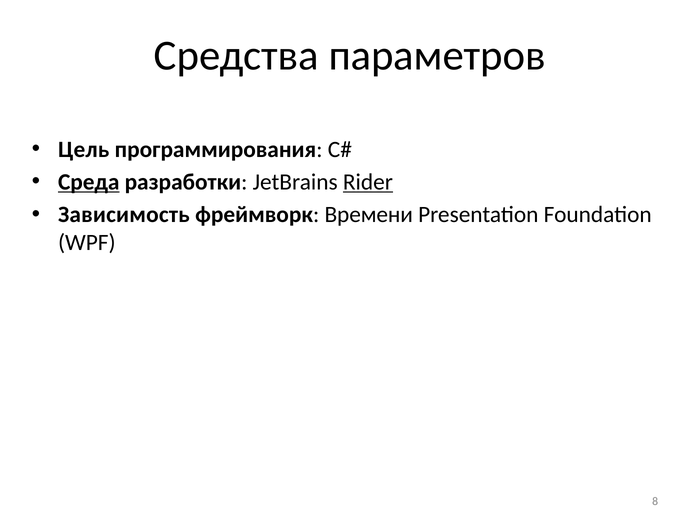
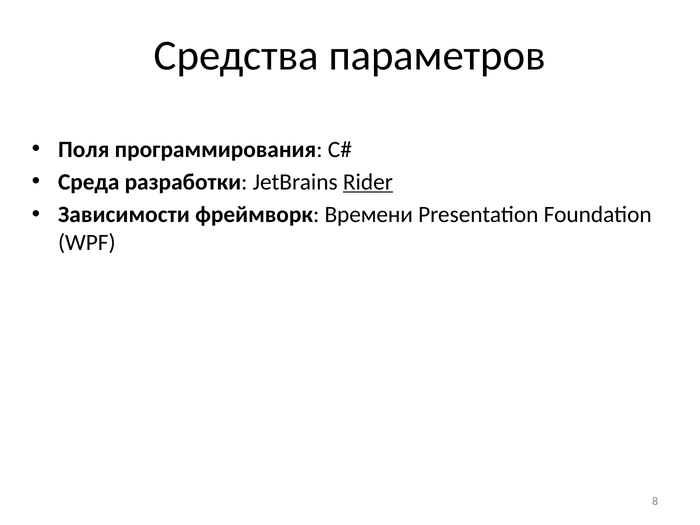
Цель: Цель -> Поля
Среда underline: present -> none
Зависимость: Зависимость -> Зависимости
